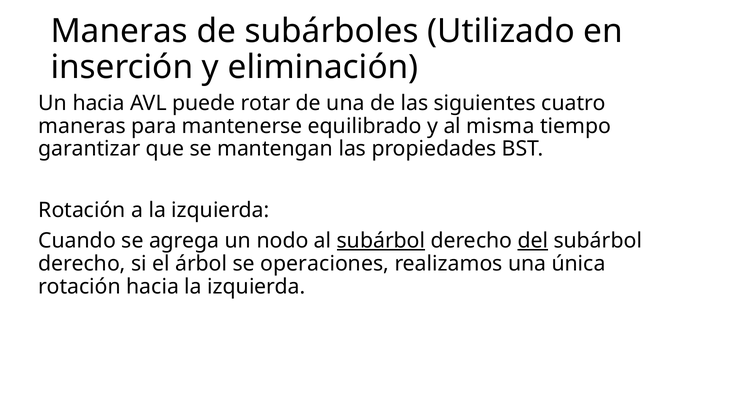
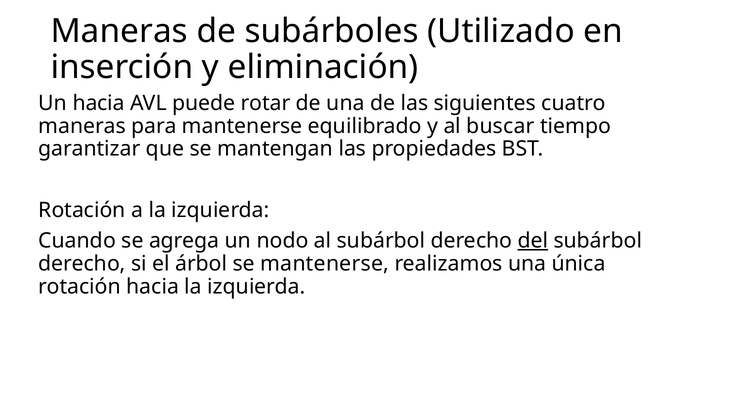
misma: misma -> buscar
subárbol at (381, 241) underline: present -> none
se operaciones: operaciones -> mantenerse
